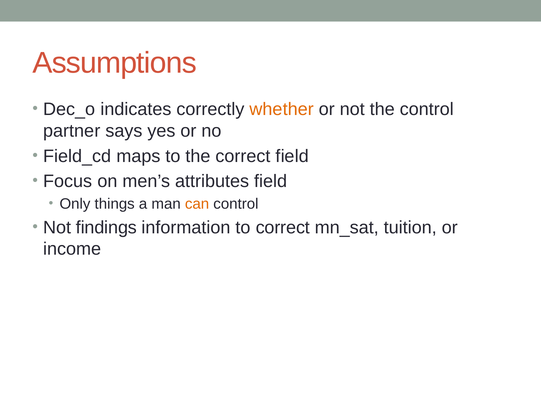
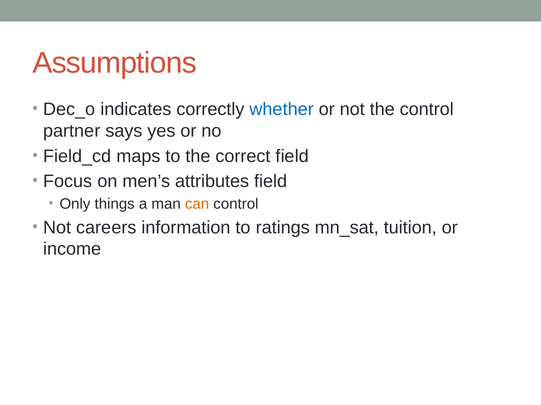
whether colour: orange -> blue
findings: findings -> careers
to correct: correct -> ratings
